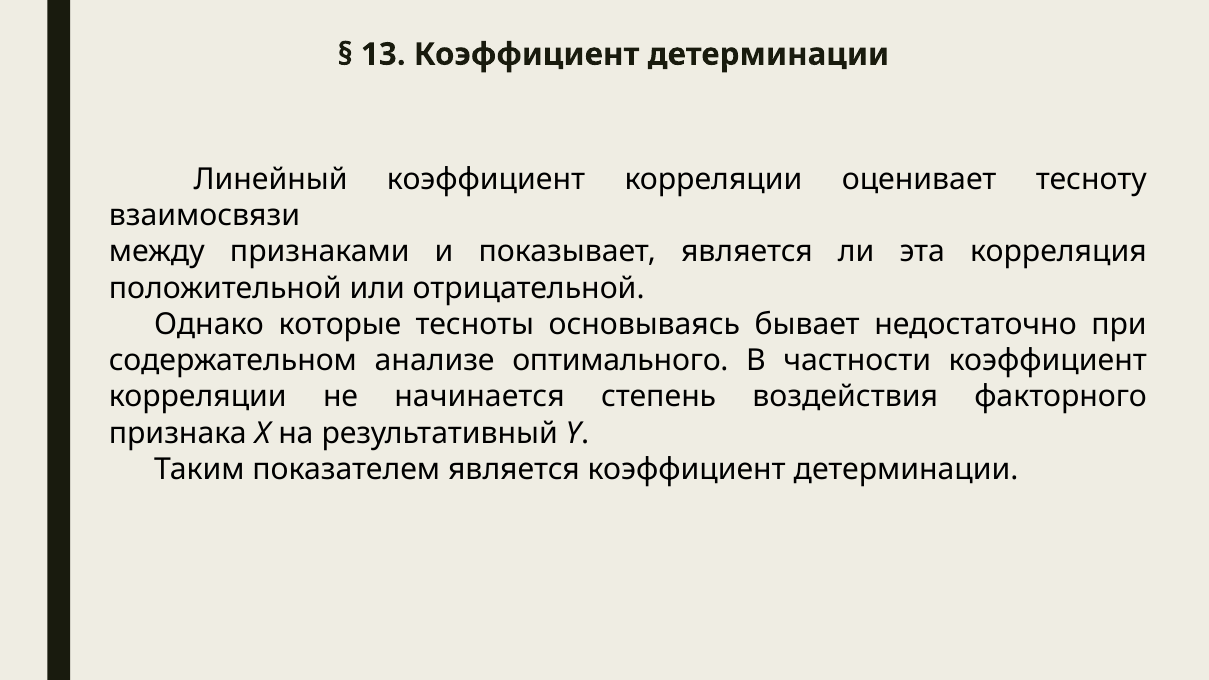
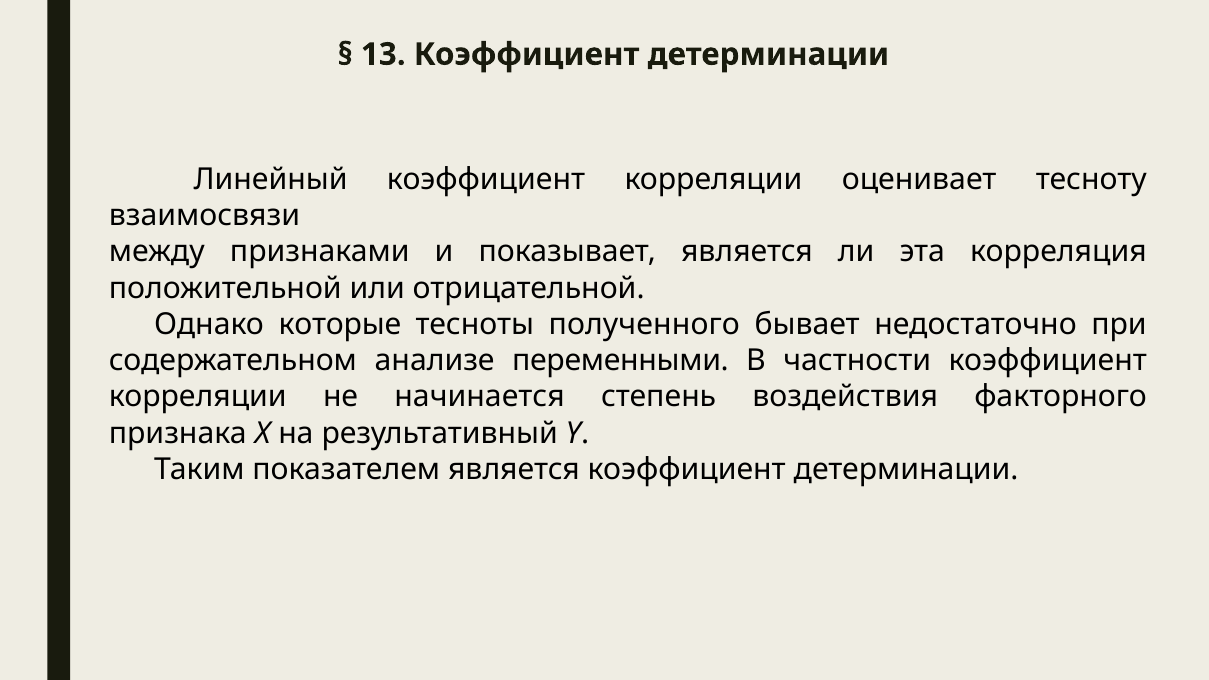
основываясь: основываясь -> полученного
оптимального: оптимального -> переменными
